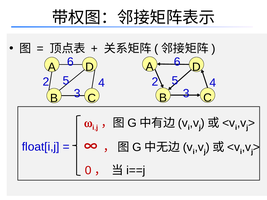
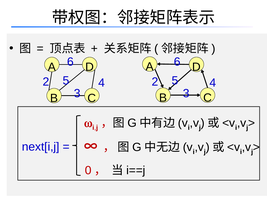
float[i,j: float[i,j -> next[i,j
